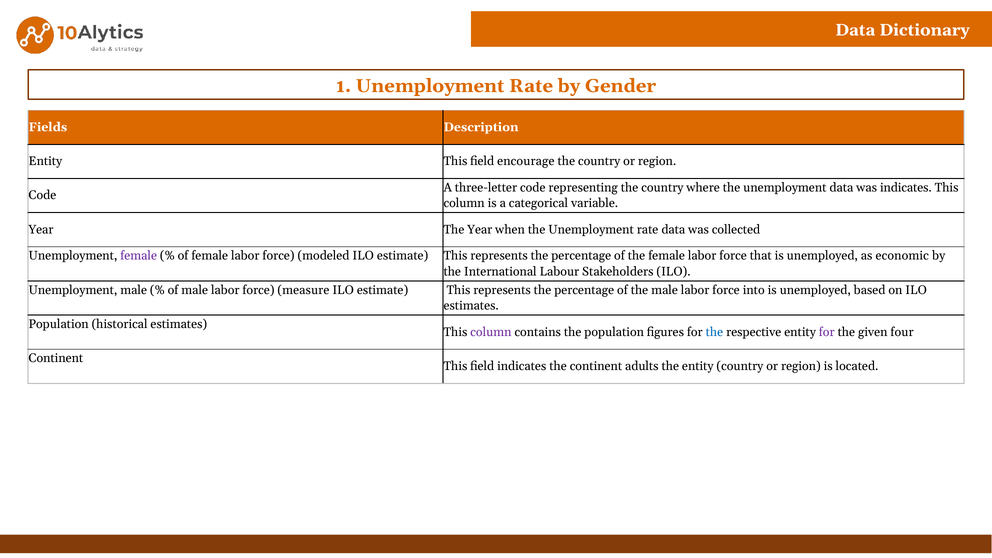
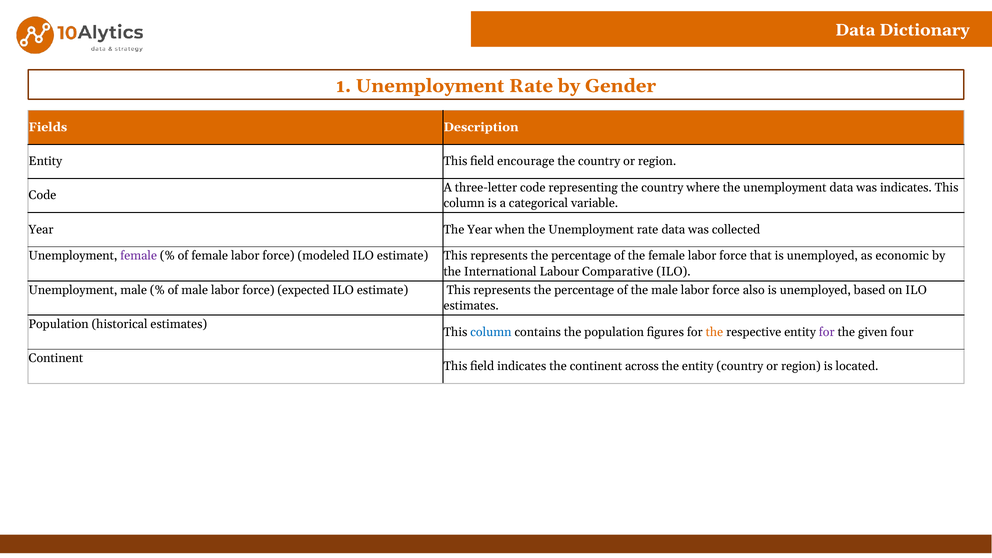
Stakeholders: Stakeholders -> Comparative
measure: measure -> expected
into: into -> also
column at (491, 332) colour: purple -> blue
the at (714, 332) colour: blue -> orange
adults: adults -> across
